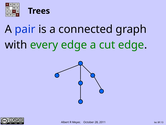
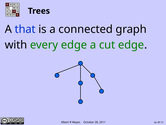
pair: pair -> that
